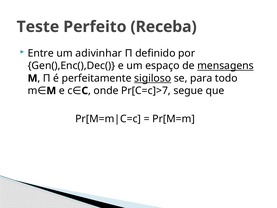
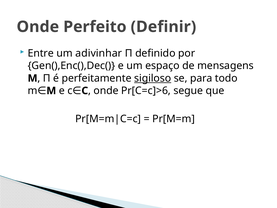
Teste at (38, 27): Teste -> Onde
Receba: Receba -> Definir
mensagens underline: present -> none
Pr[C=c]>7: Pr[C=c]>7 -> Pr[C=c]>6
